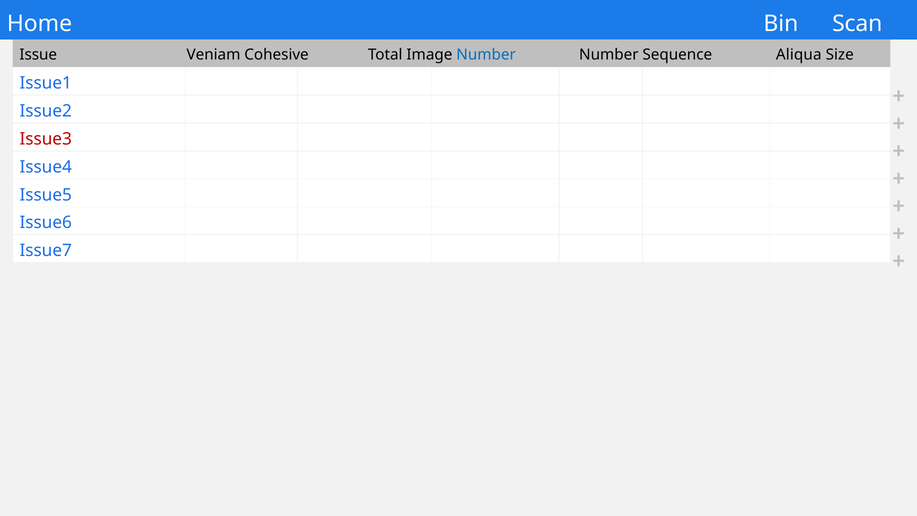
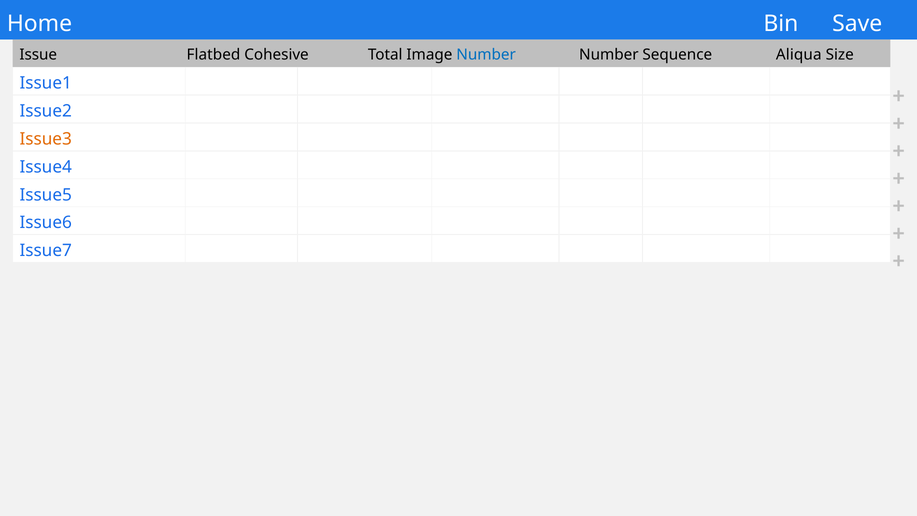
Scan: Scan -> Save
Veniam: Veniam -> Flatbed
Issue3 colour: red -> orange
